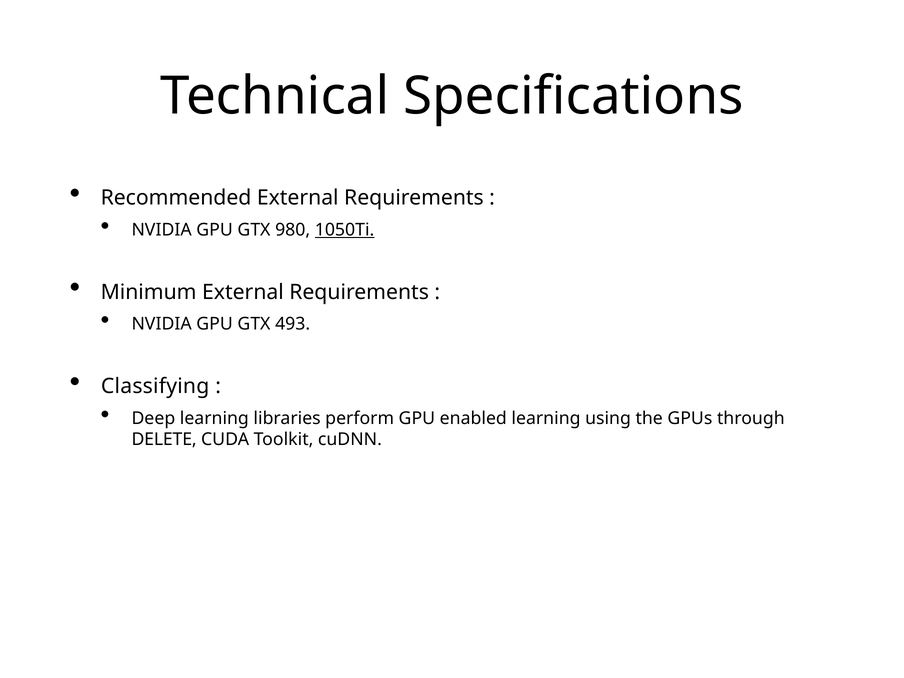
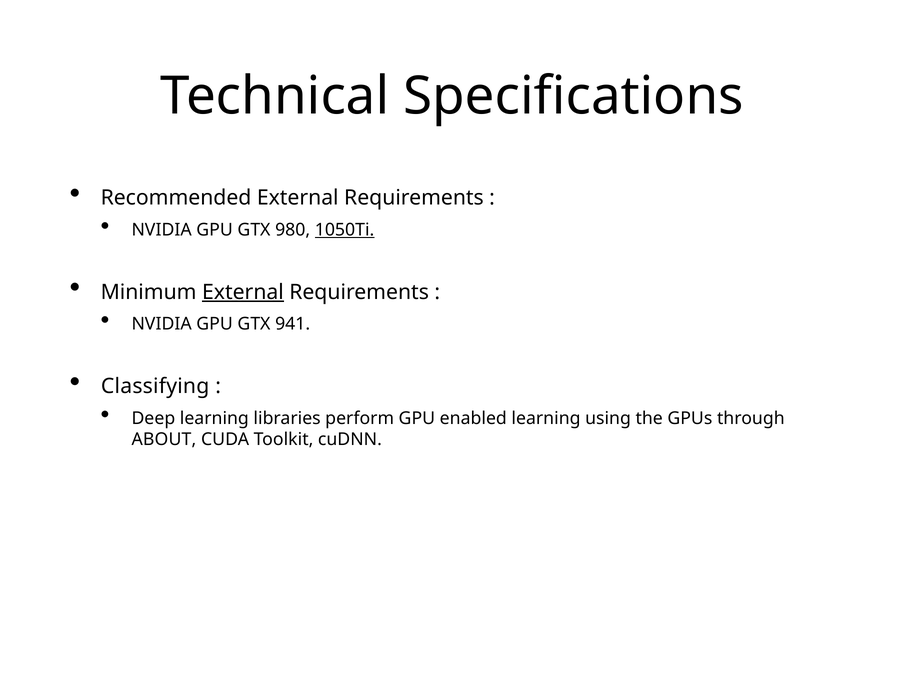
External at (243, 292) underline: none -> present
493: 493 -> 941
DELETE: DELETE -> ABOUT
